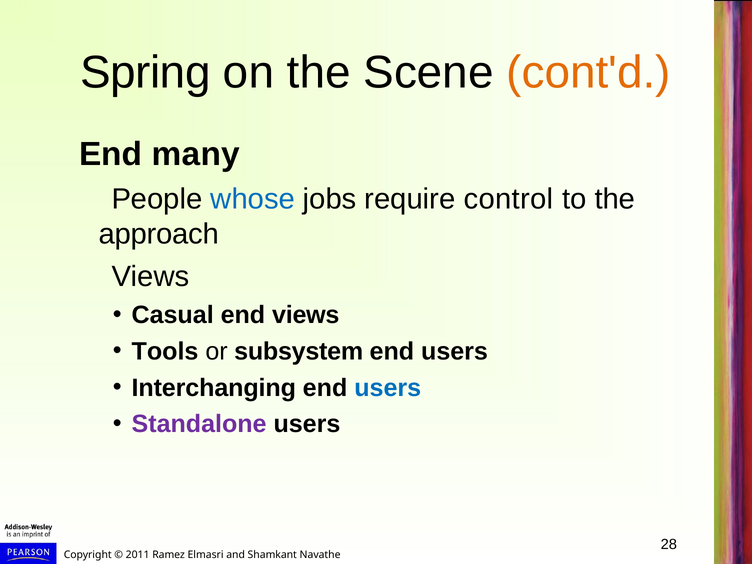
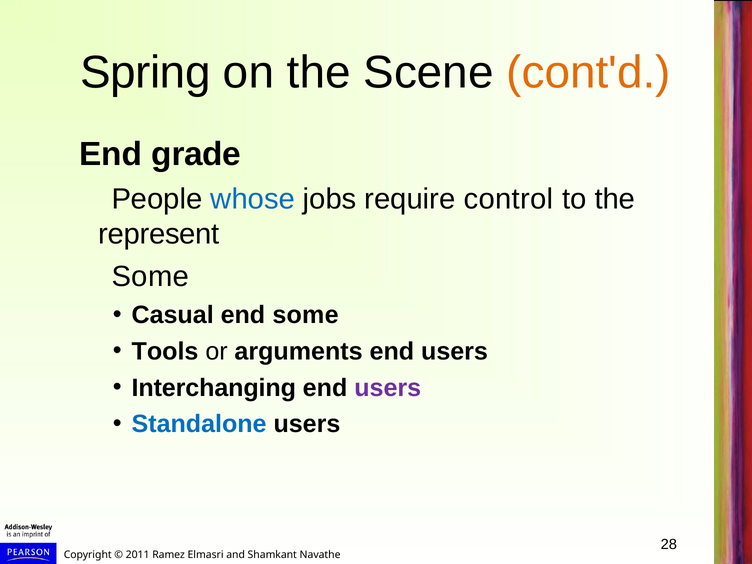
many: many -> grade
approach: approach -> represent
Views at (150, 277): Views -> Some
end views: views -> some
subsystem: subsystem -> arguments
users at (388, 388) colour: blue -> purple
Standalone colour: purple -> blue
